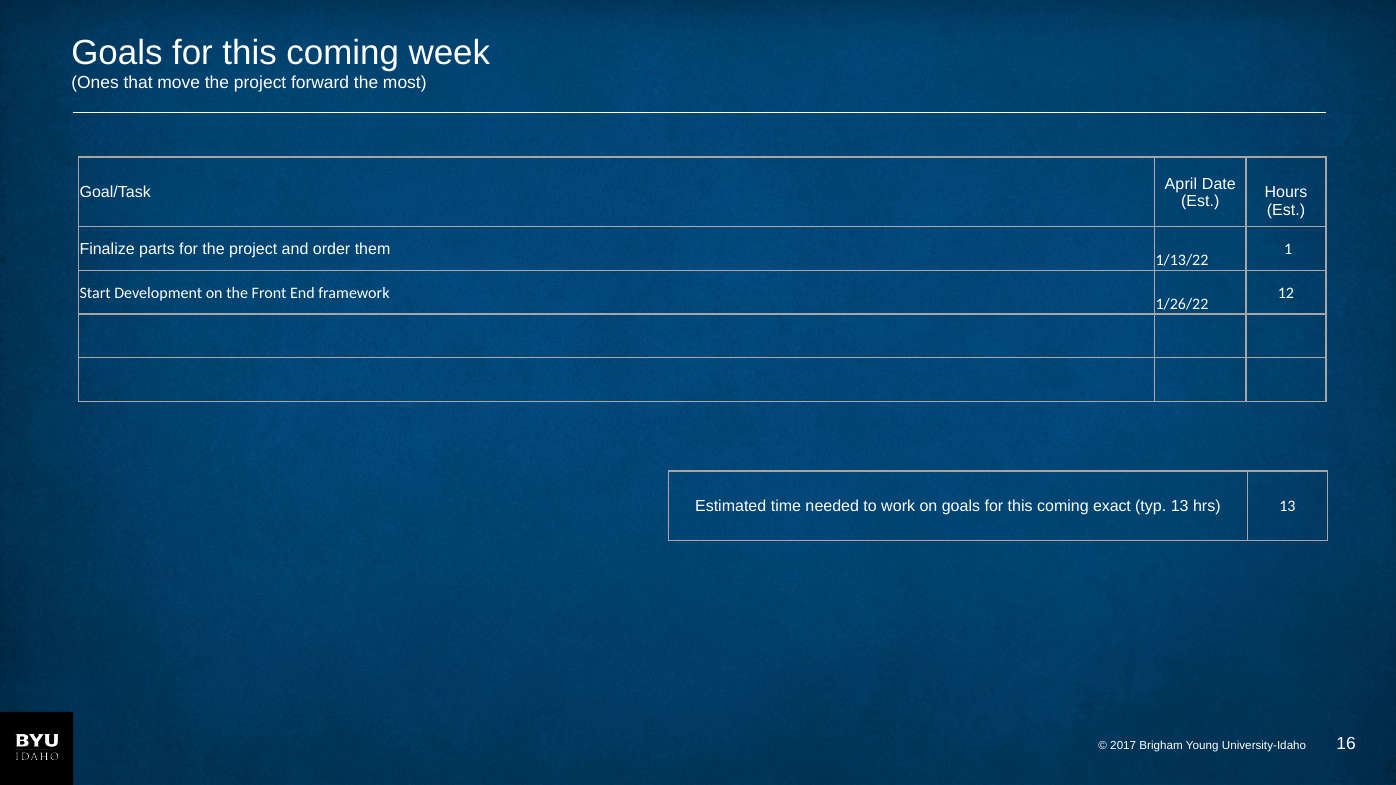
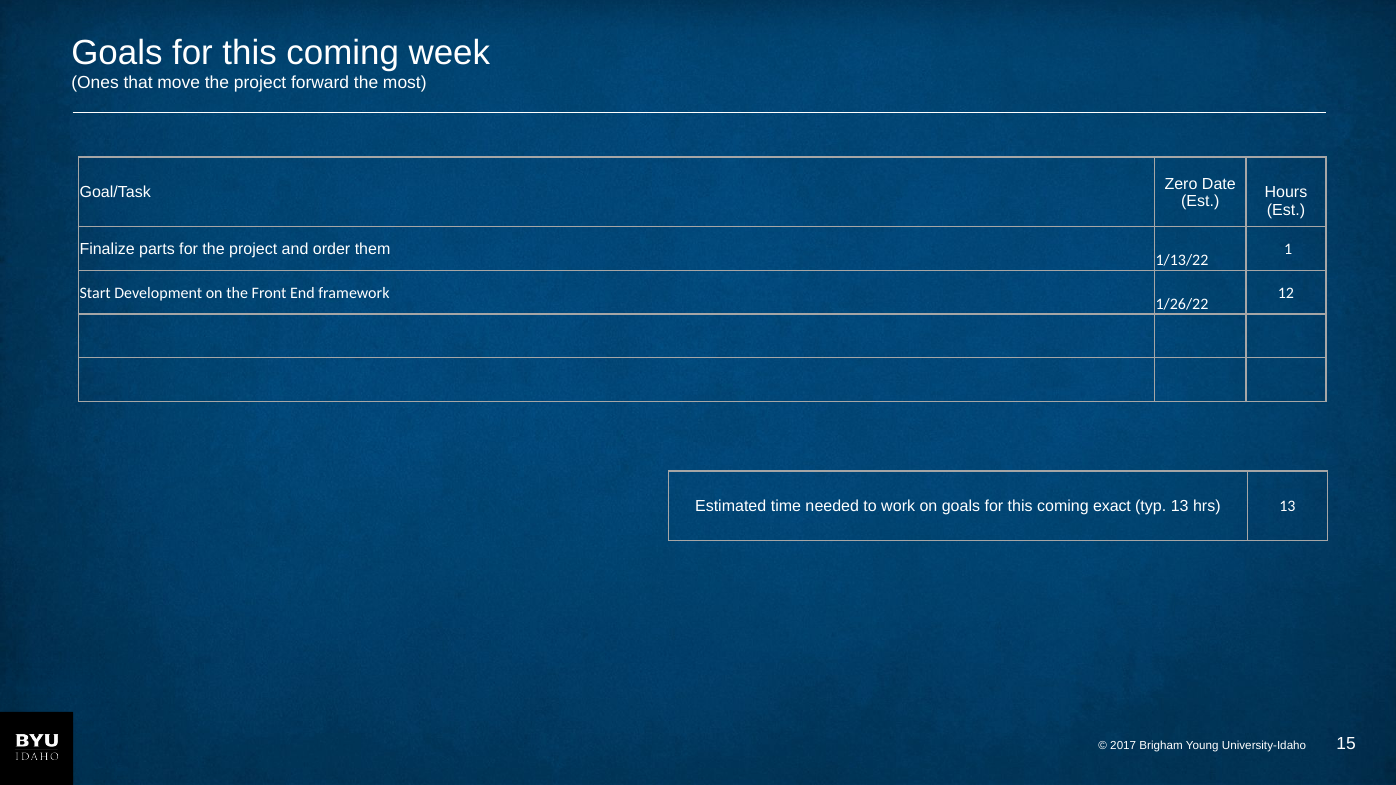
April: April -> Zero
16: 16 -> 15
